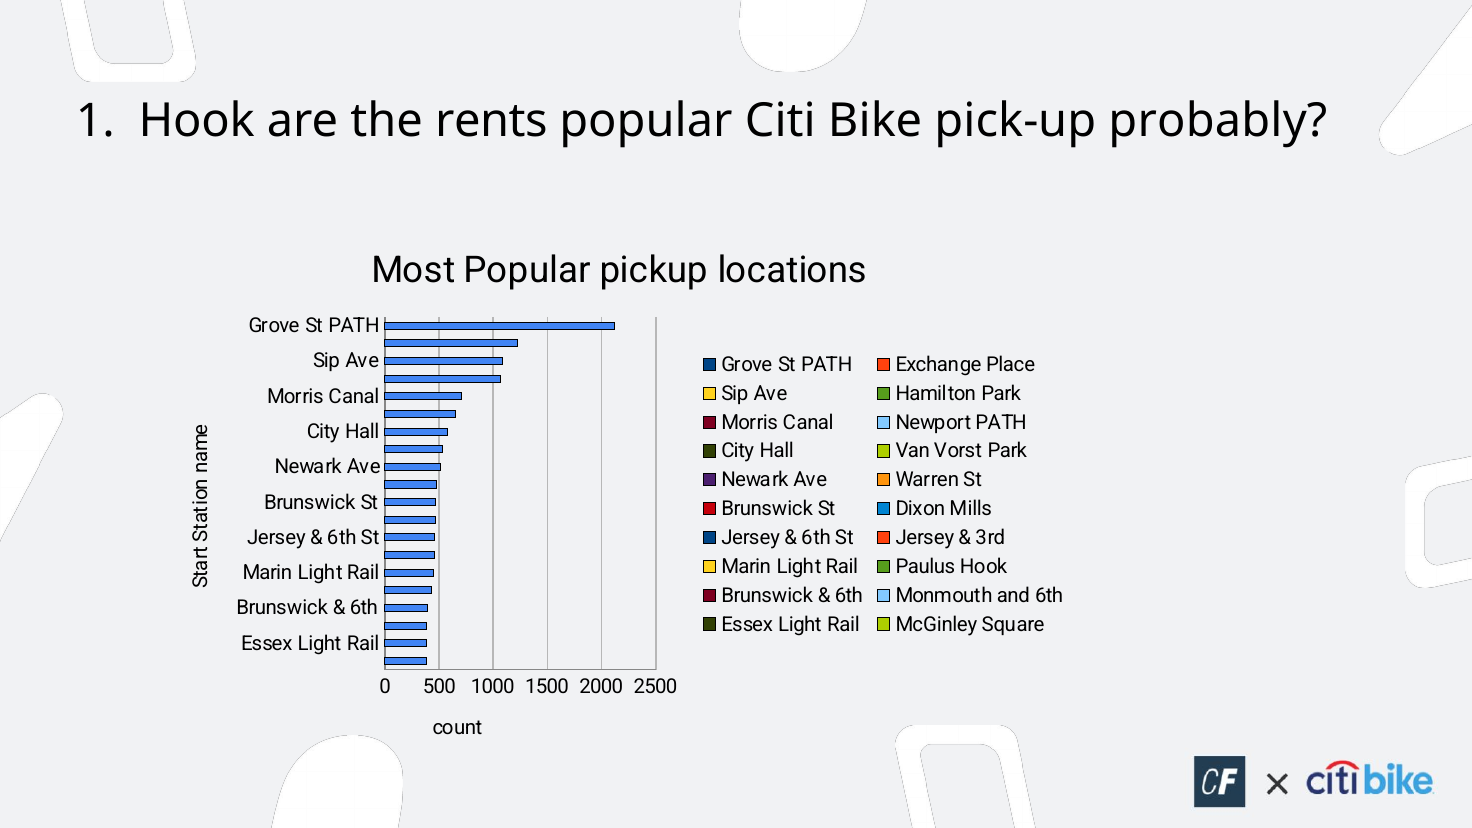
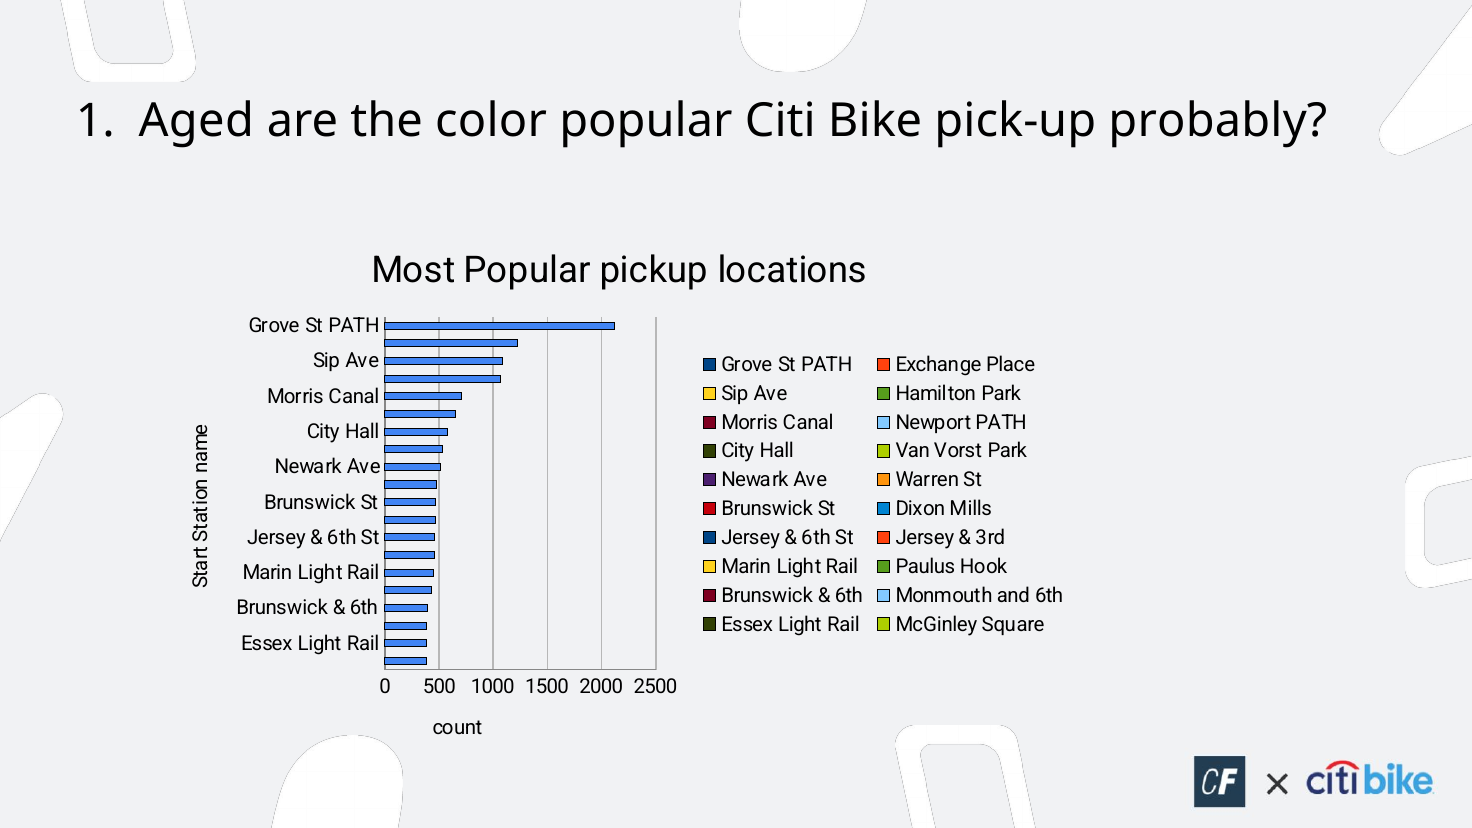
Hook at (197, 121): Hook -> Aged
rents: rents -> color
